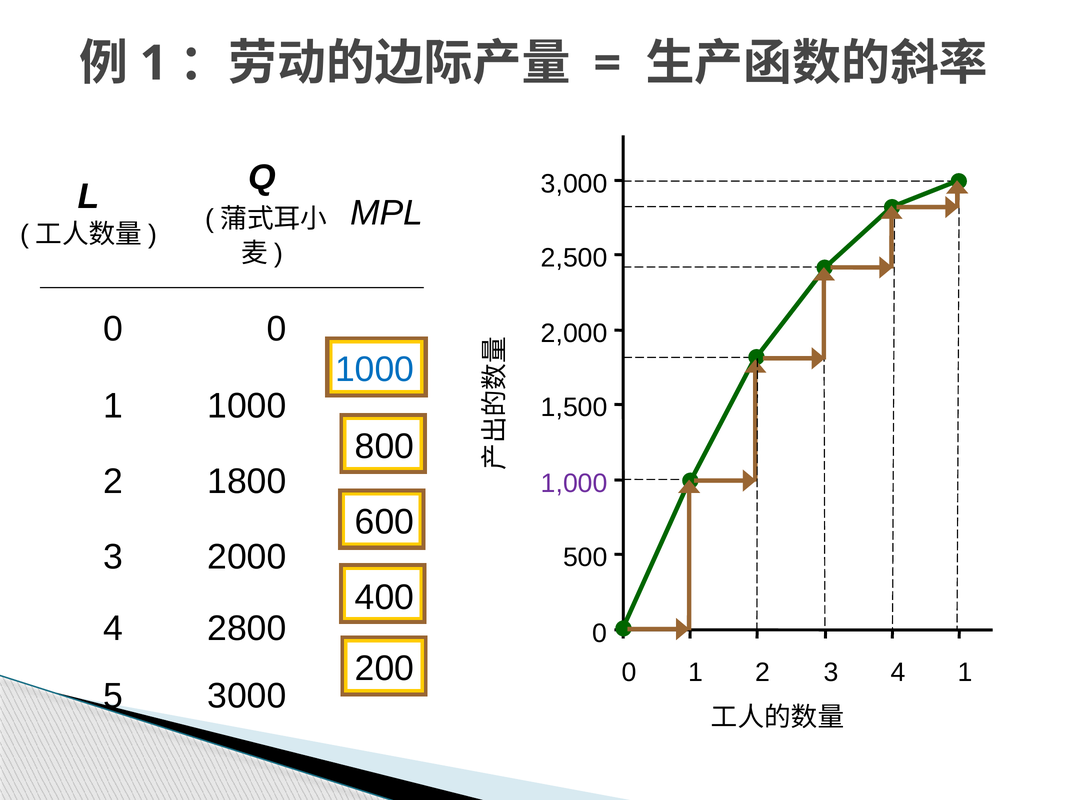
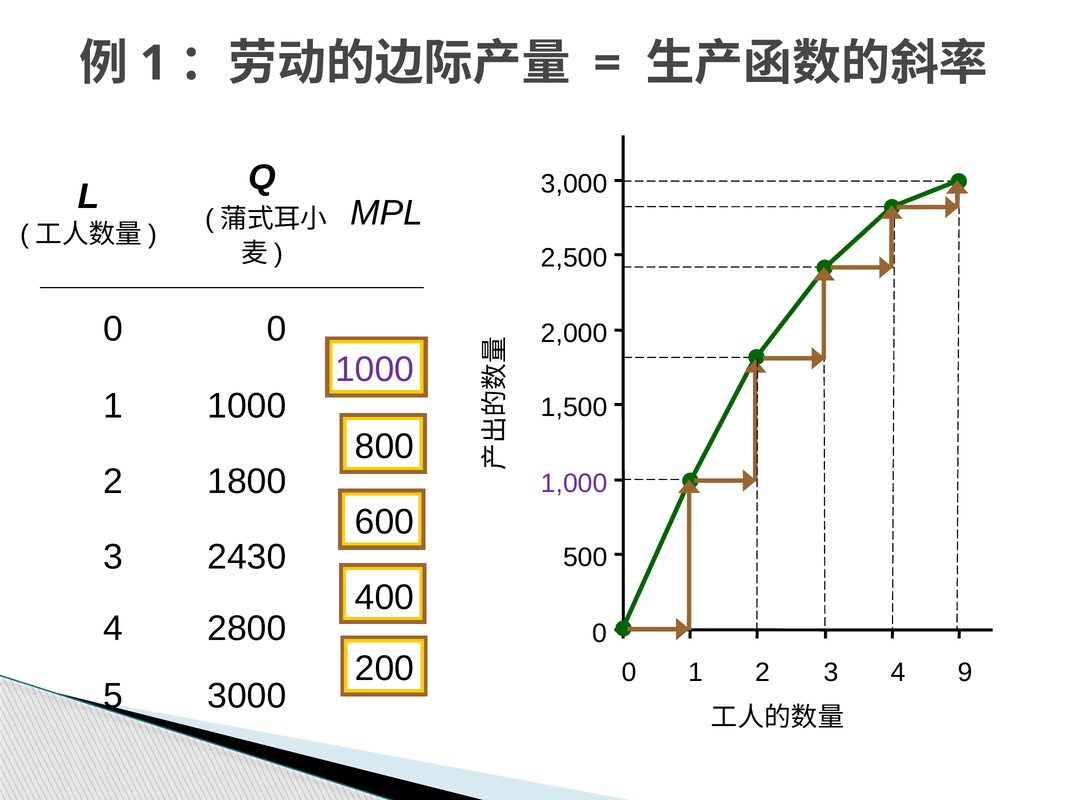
1000 at (375, 370) colour: blue -> purple
2000: 2000 -> 2430
4 1: 1 -> 9
